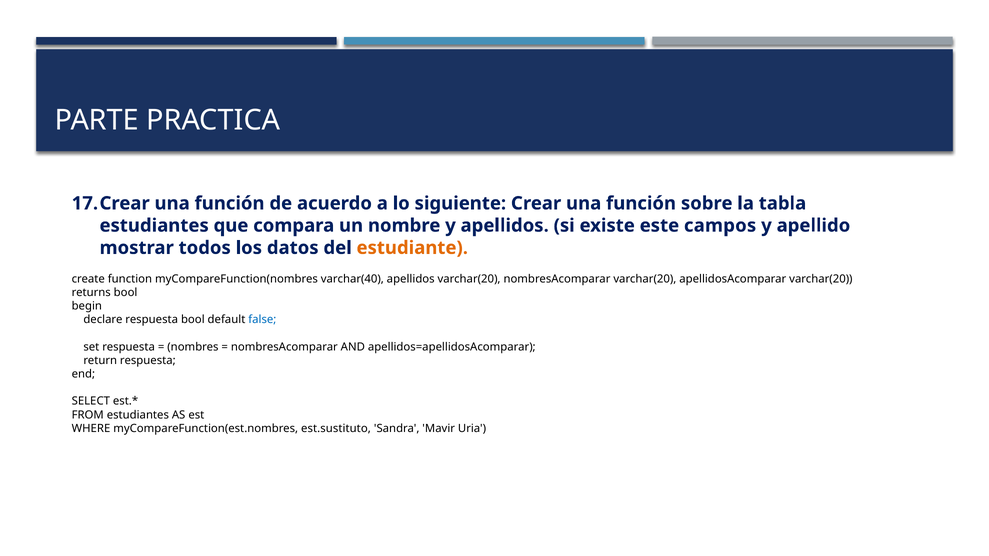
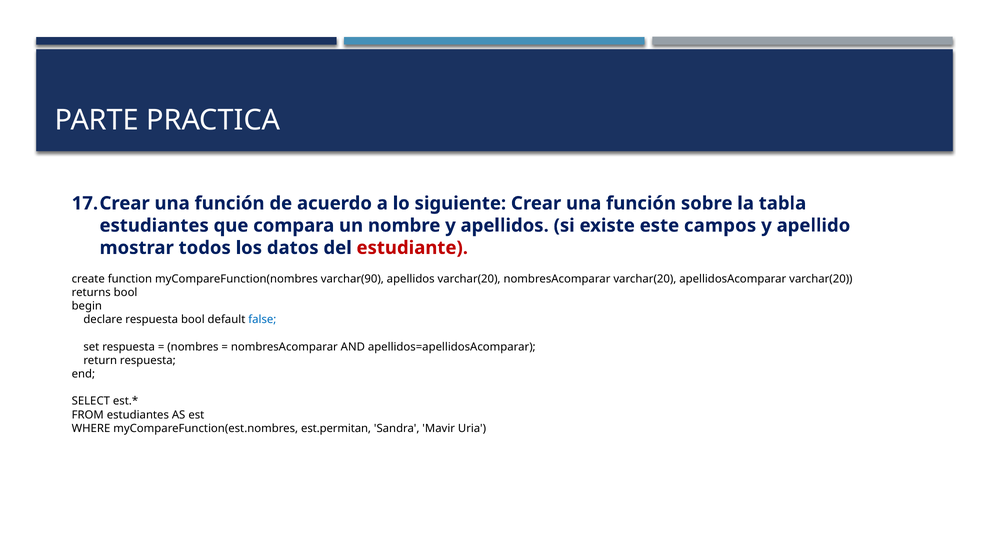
estudiante colour: orange -> red
varchar(40: varchar(40 -> varchar(90
est.sustituto: est.sustituto -> est.permitan
